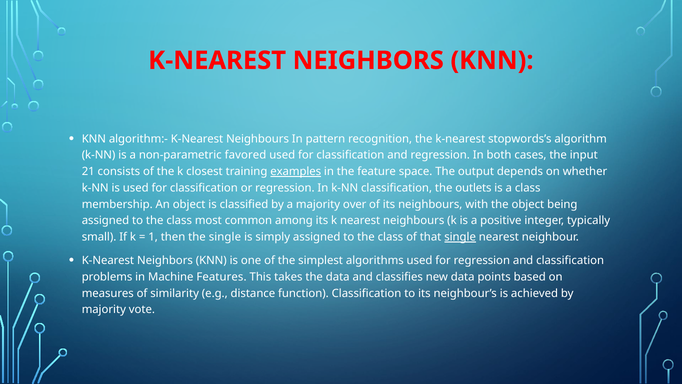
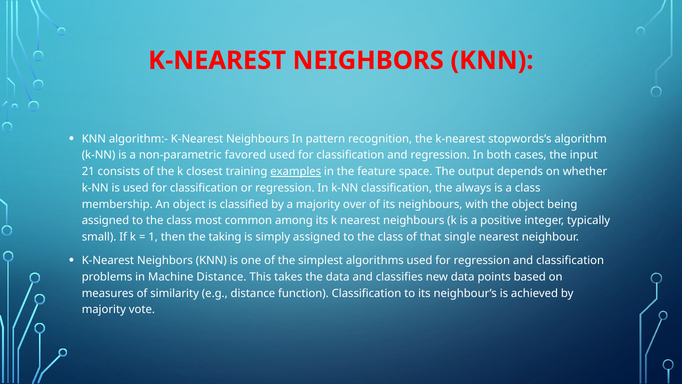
outlets: outlets -> always
the single: single -> taking
single at (460, 237) underline: present -> none
Machine Features: Features -> Distance
